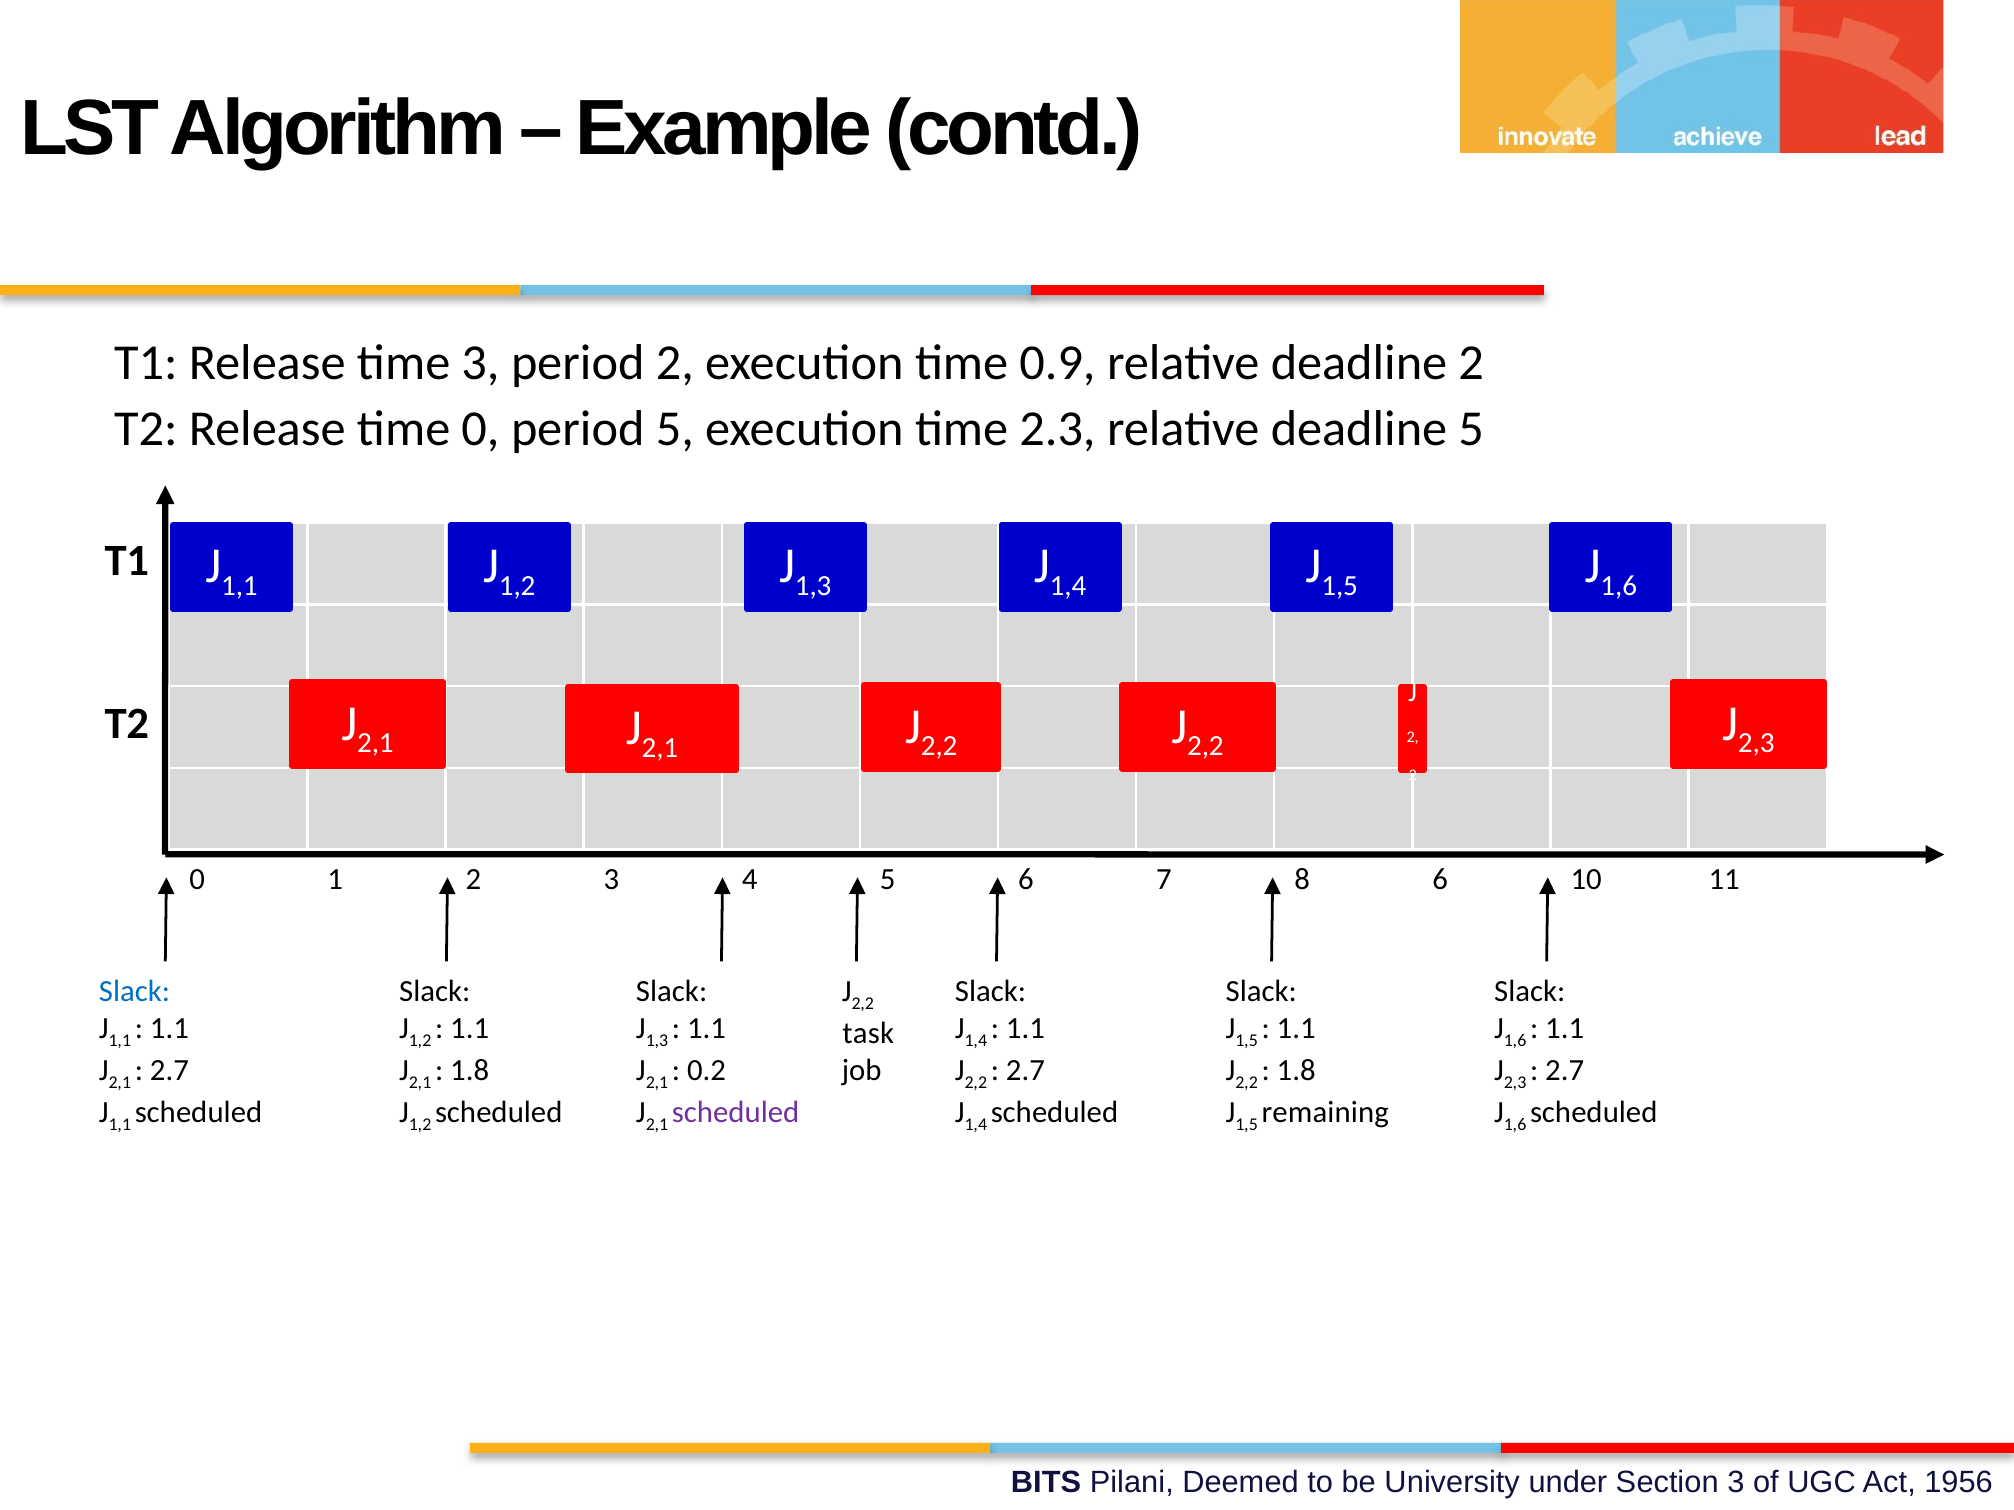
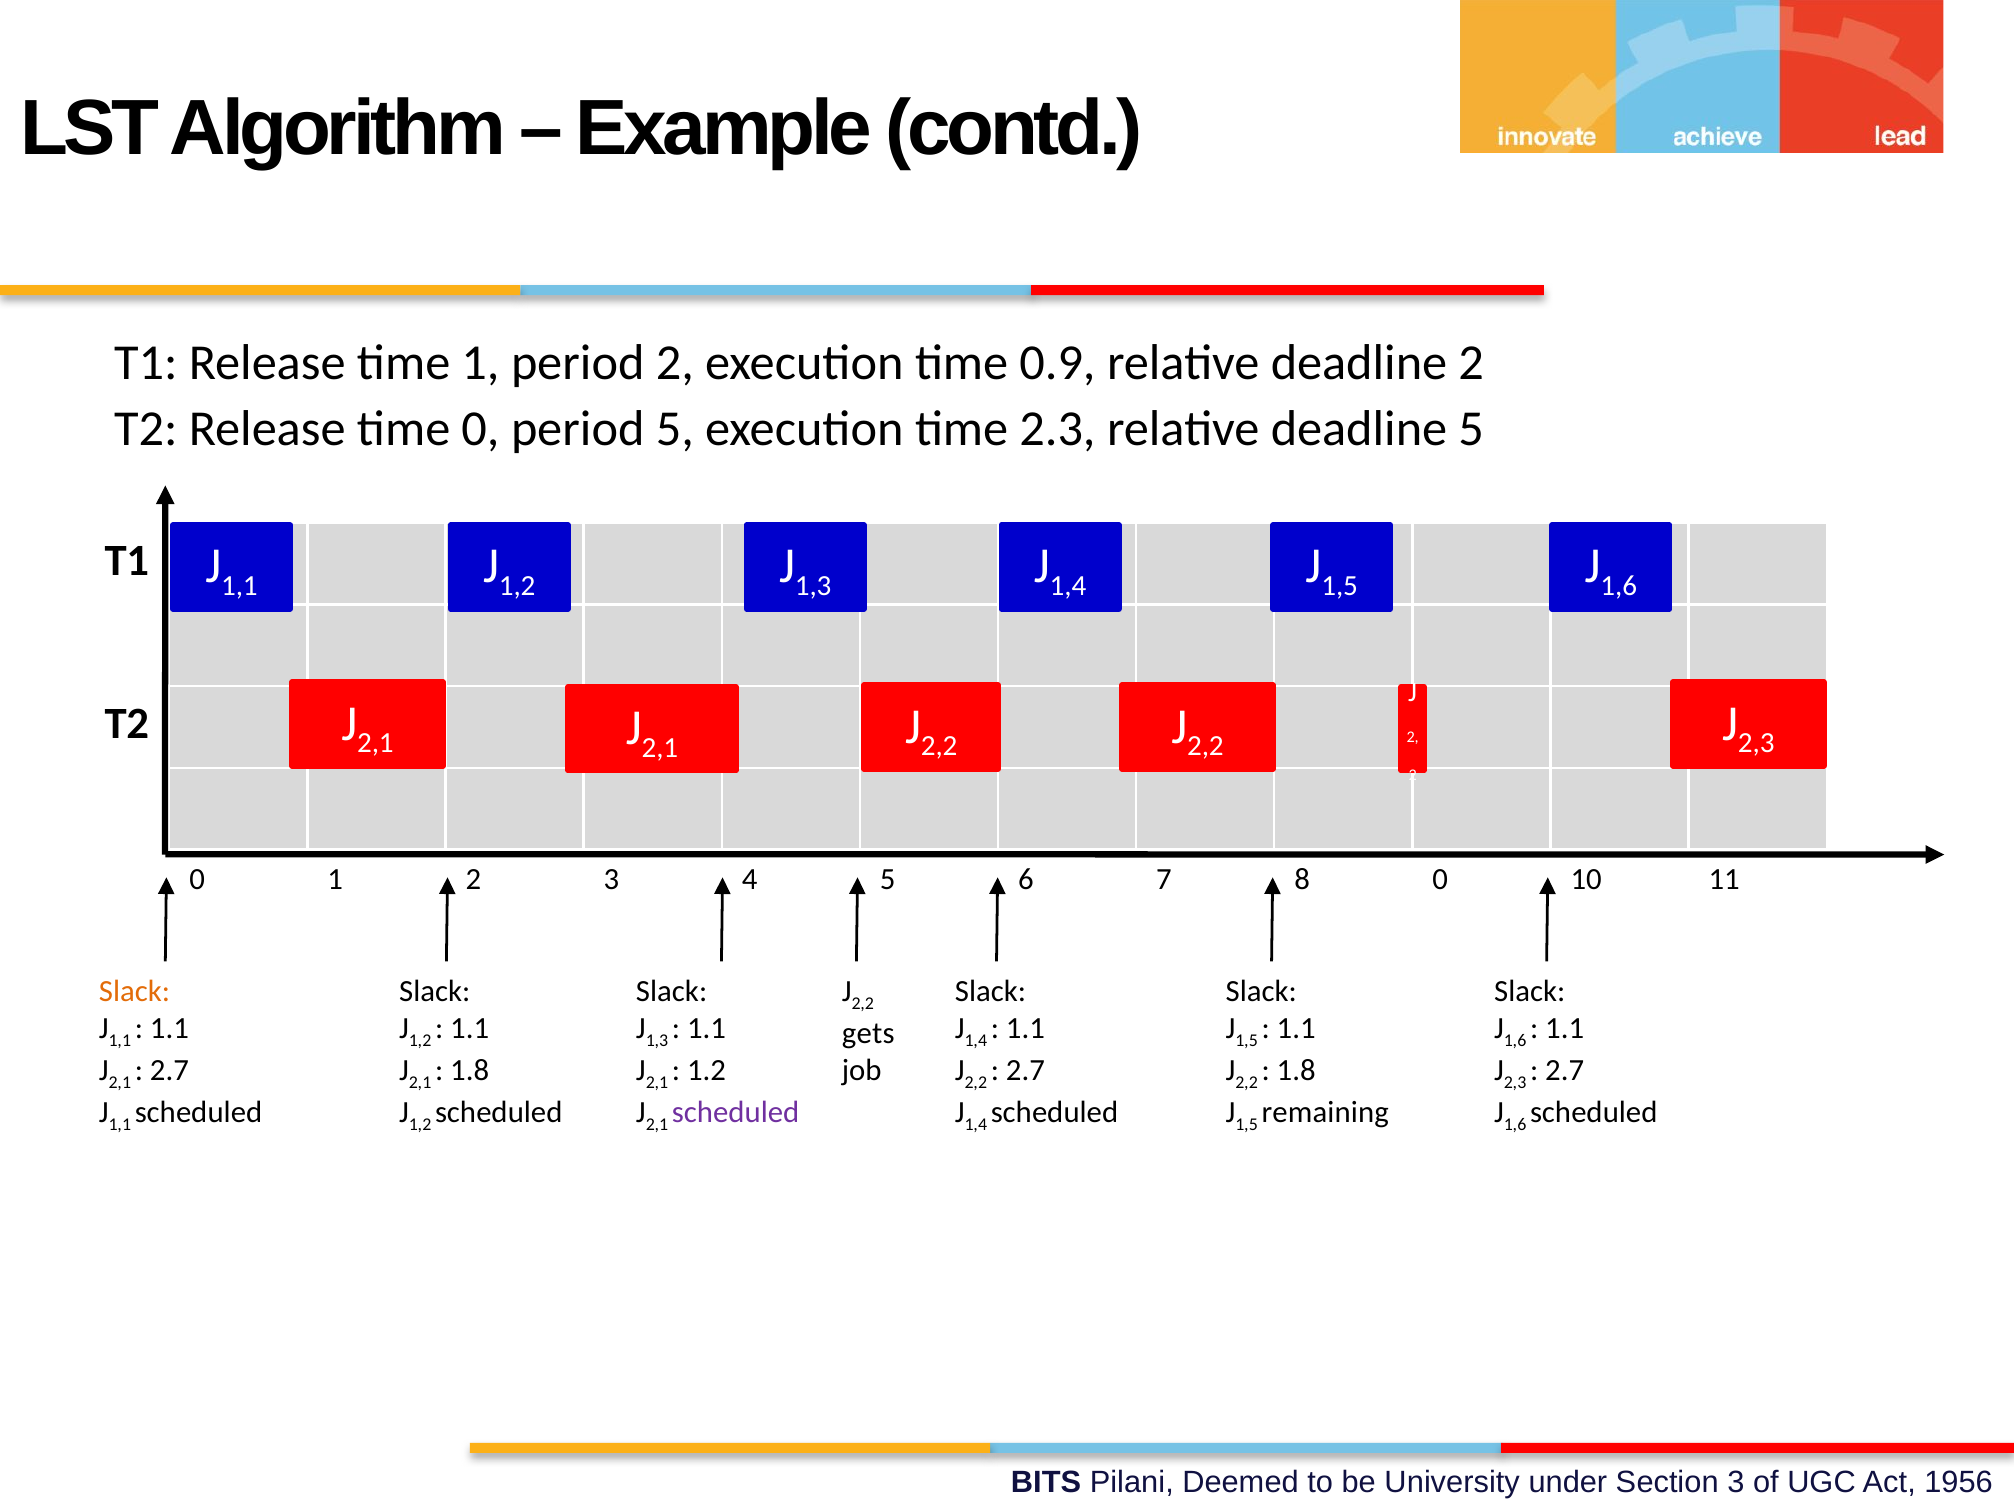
time 3: 3 -> 1
8 6: 6 -> 0
Slack at (135, 992) colour: blue -> orange
task: task -> gets
0.2: 0.2 -> 1.2
